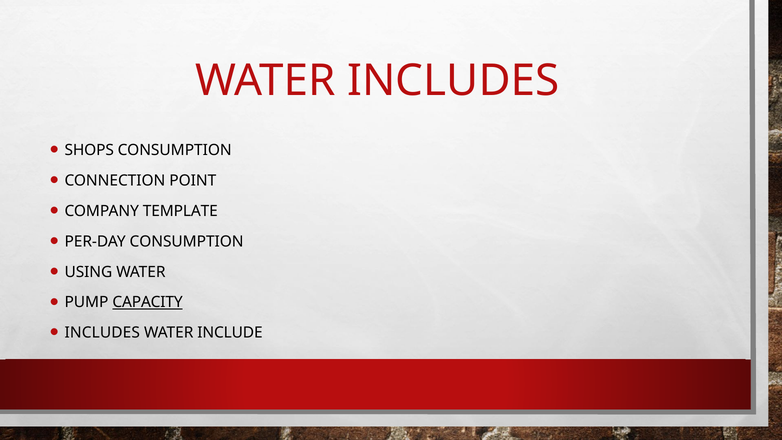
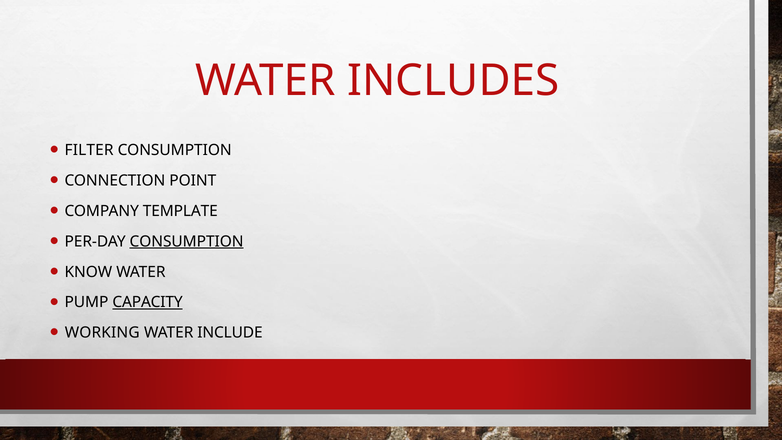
SHOPS: SHOPS -> FILTER
CONSUMPTION at (187, 241) underline: none -> present
USING: USING -> KNOW
INCLUDES at (102, 333): INCLUDES -> WORKING
